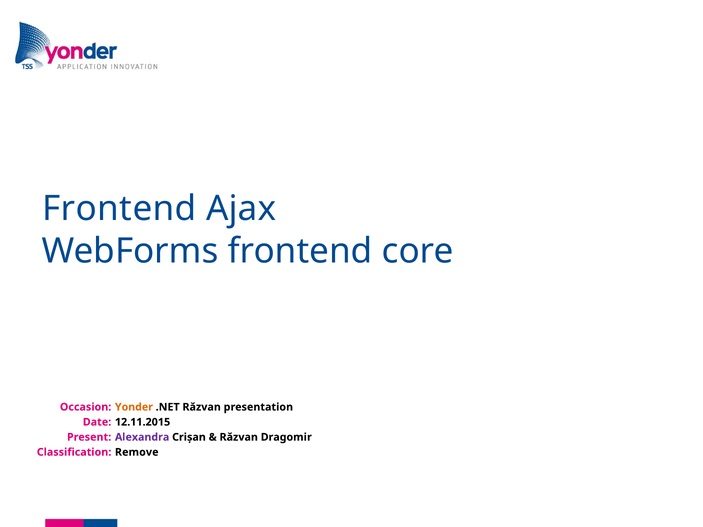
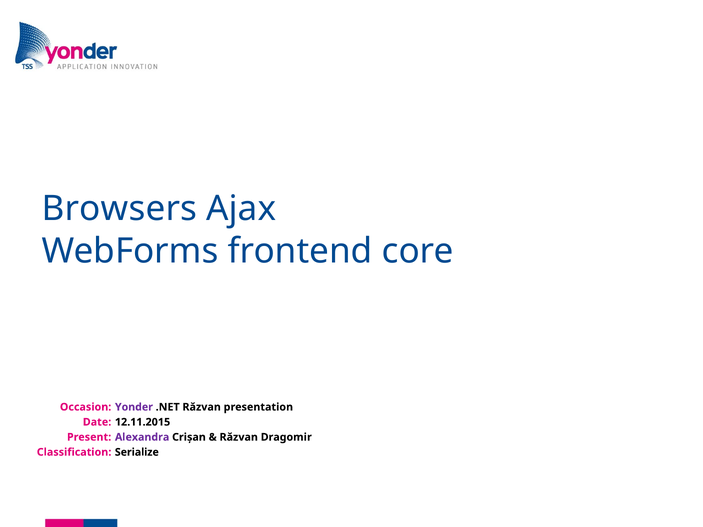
Frontend at (119, 209): Frontend -> Browsers
Yonder colour: orange -> purple
Remove: Remove -> Serialize
